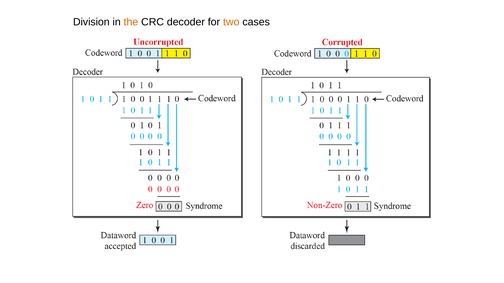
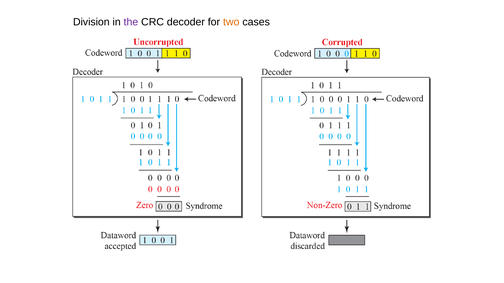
the colour: orange -> purple
